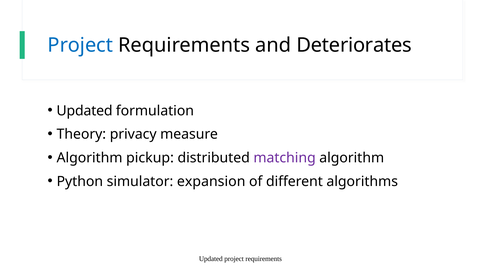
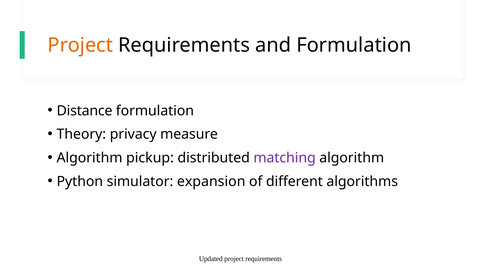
Project at (80, 45) colour: blue -> orange
and Deteriorates: Deteriorates -> Formulation
Updated at (85, 111): Updated -> Distance
